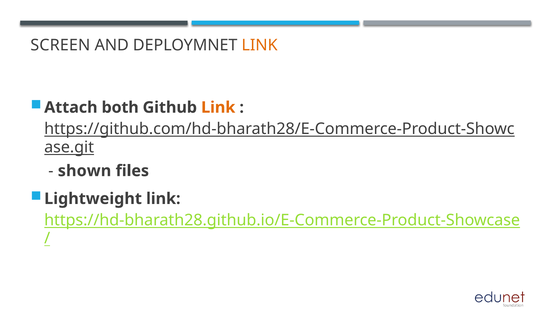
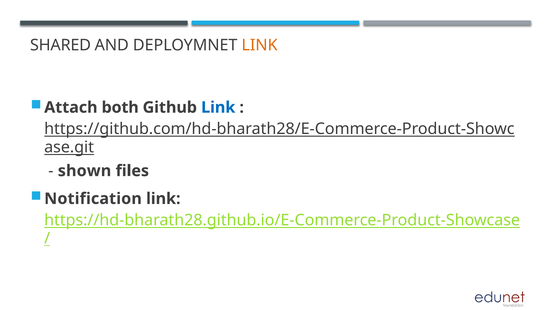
SCREEN: SCREEN -> SHARED
Link at (218, 107) colour: orange -> blue
Lightweight: Lightweight -> Notification
